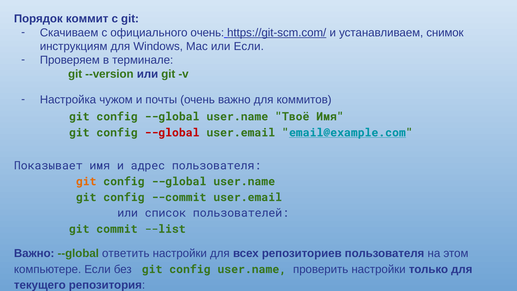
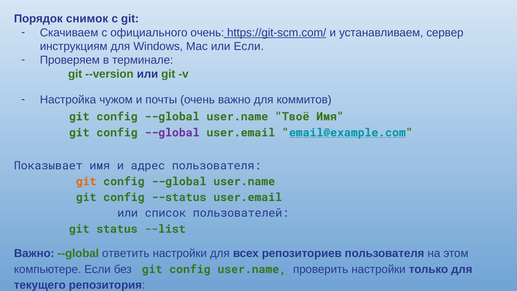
коммит: коммит -> снимок
снимок: снимок -> сервер
--global at (172, 133) colour: red -> purple
--commit: --commit -> --status
commit: commit -> status
